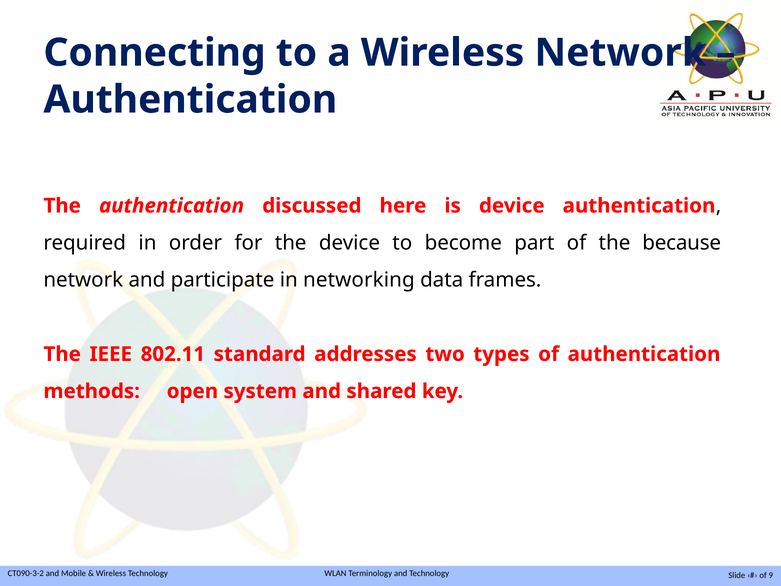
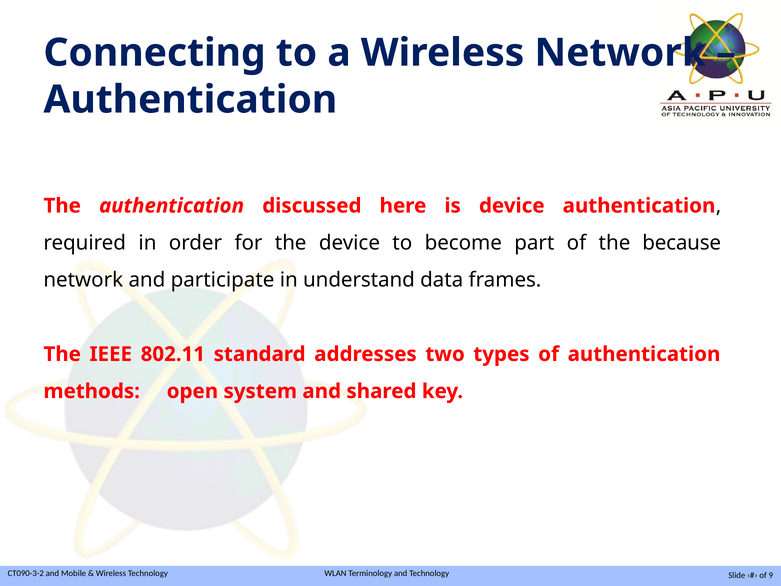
networking: networking -> understand
